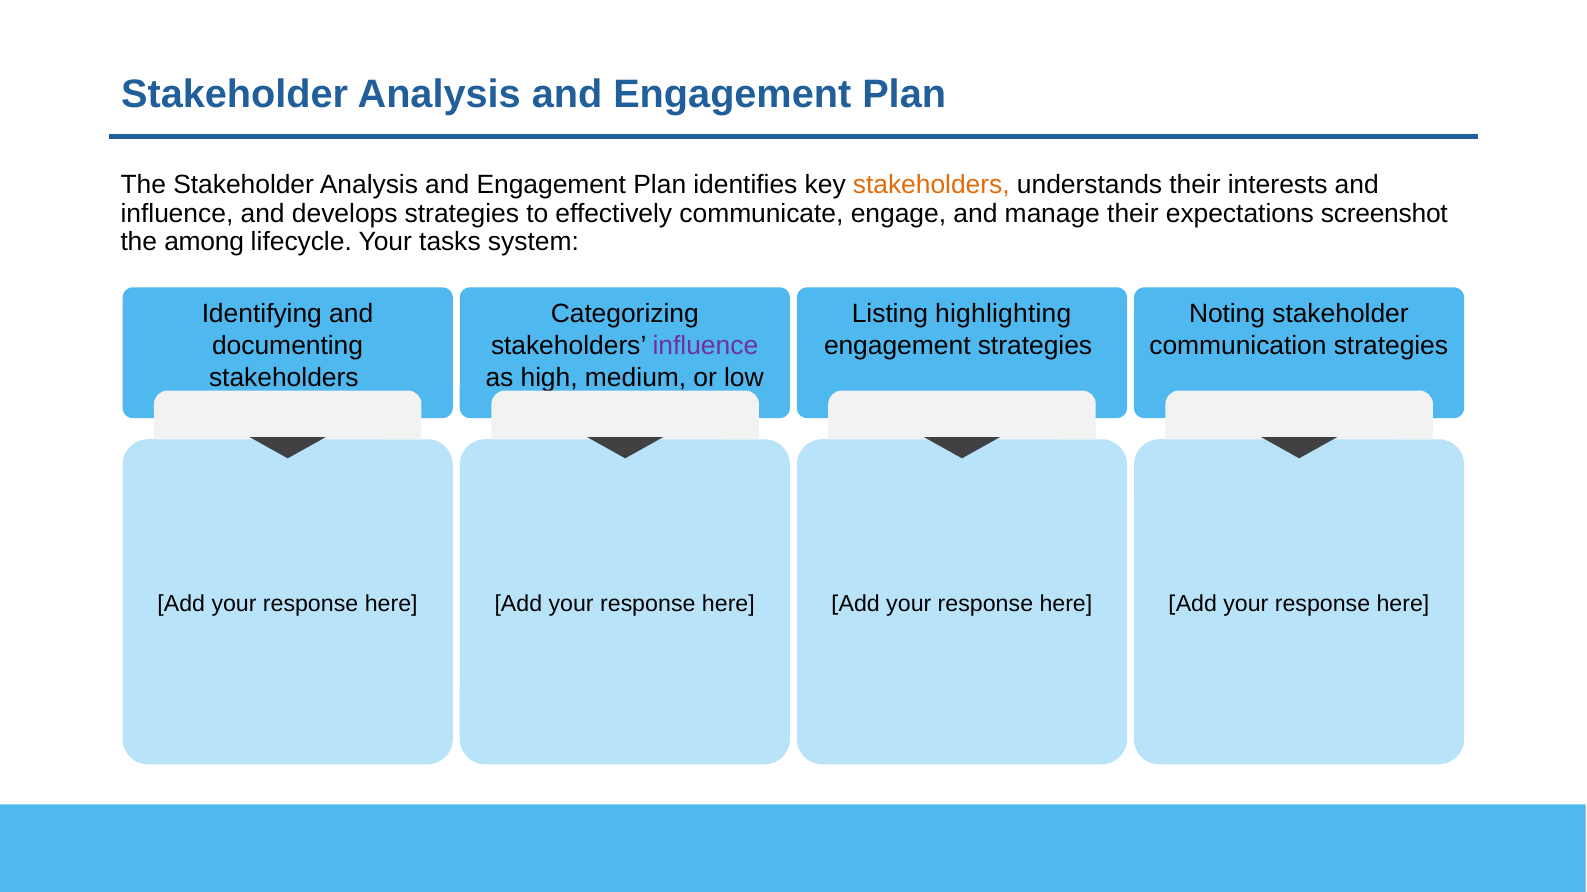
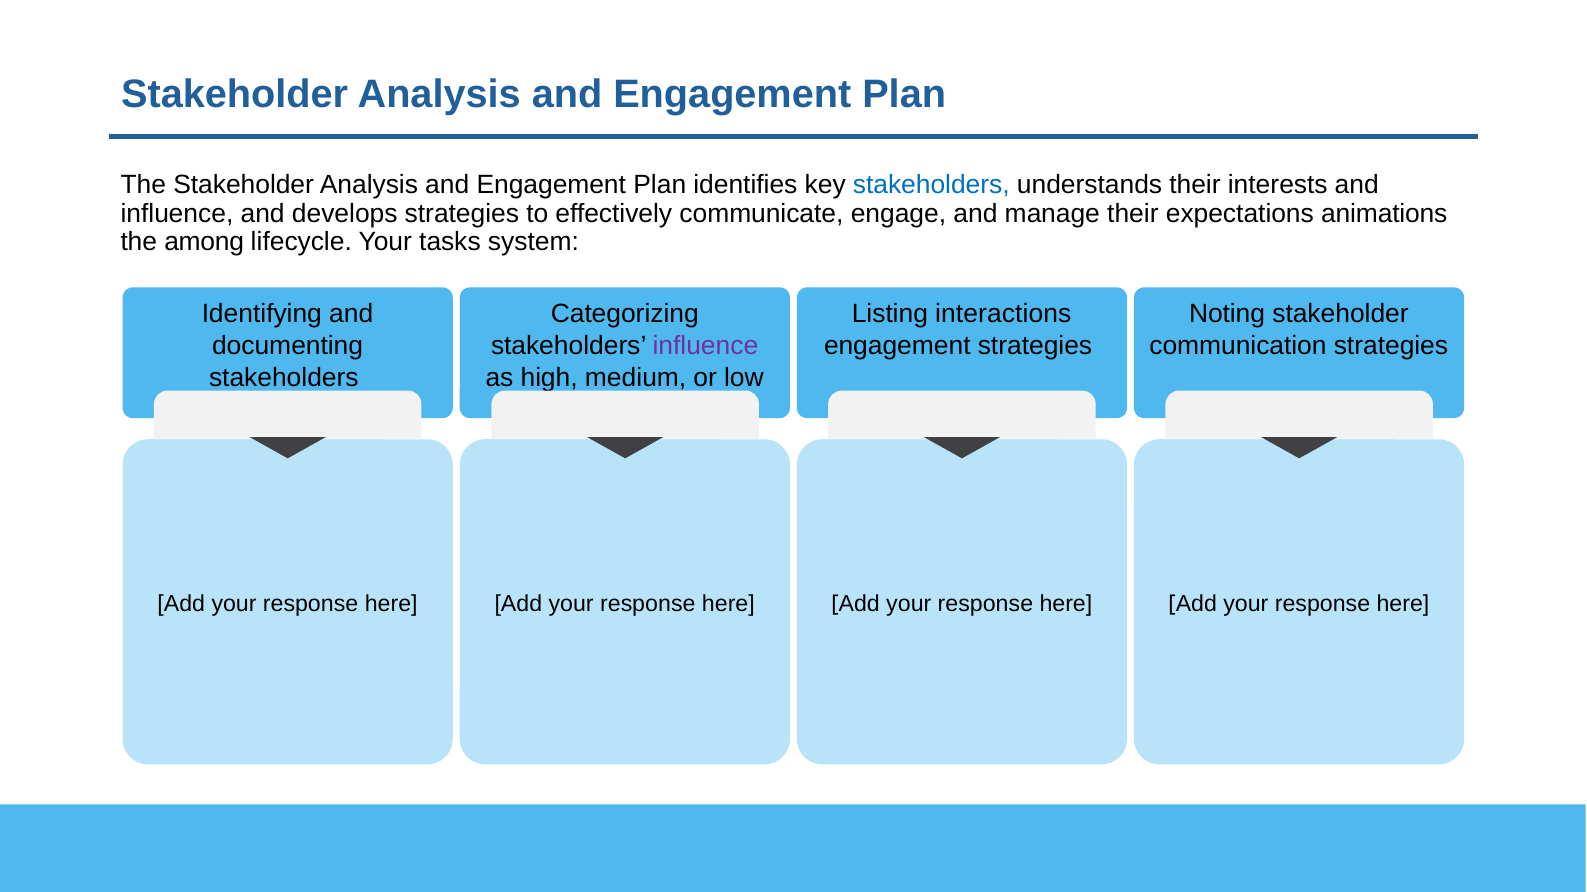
stakeholders at (931, 185) colour: orange -> blue
screenshot: screenshot -> animations
highlighting: highlighting -> interactions
